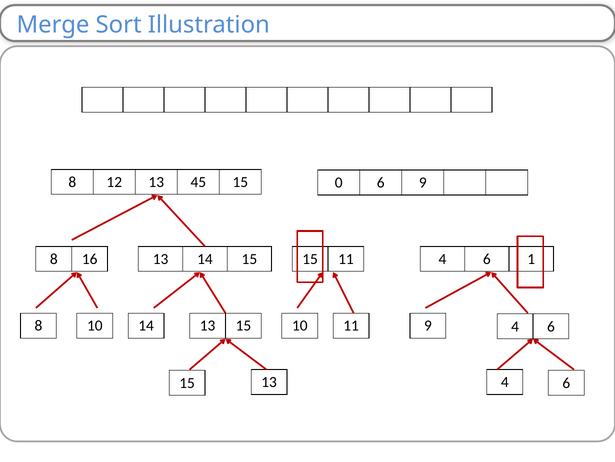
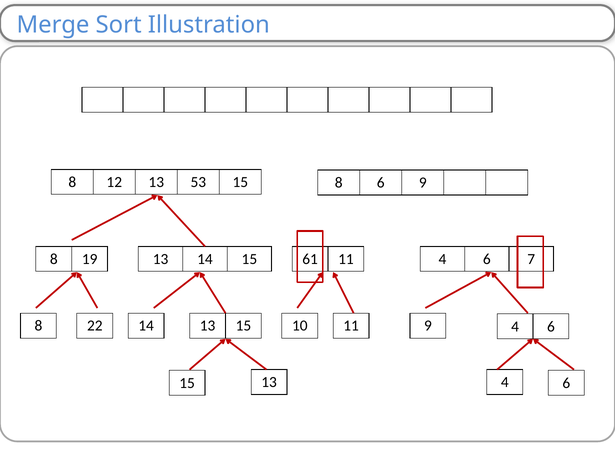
45: 45 -> 53
15 0: 0 -> 8
16: 16 -> 19
15 15: 15 -> 61
1: 1 -> 7
8 10: 10 -> 22
